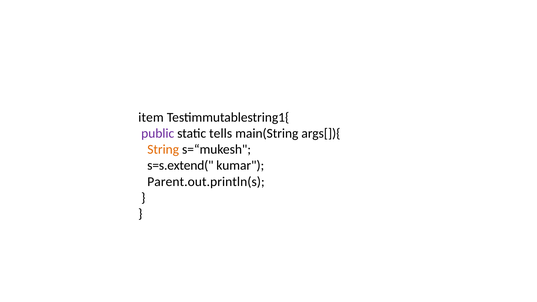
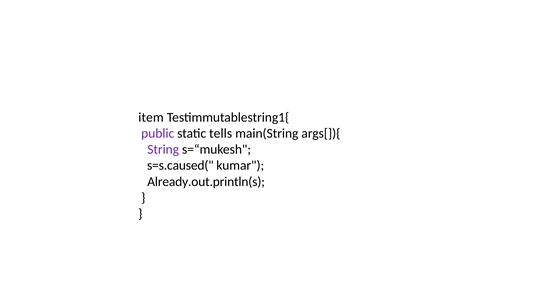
String colour: orange -> purple
s=s.extend(: s=s.extend( -> s=s.caused(
Parent.out.println(s: Parent.out.println(s -> Already.out.println(s
